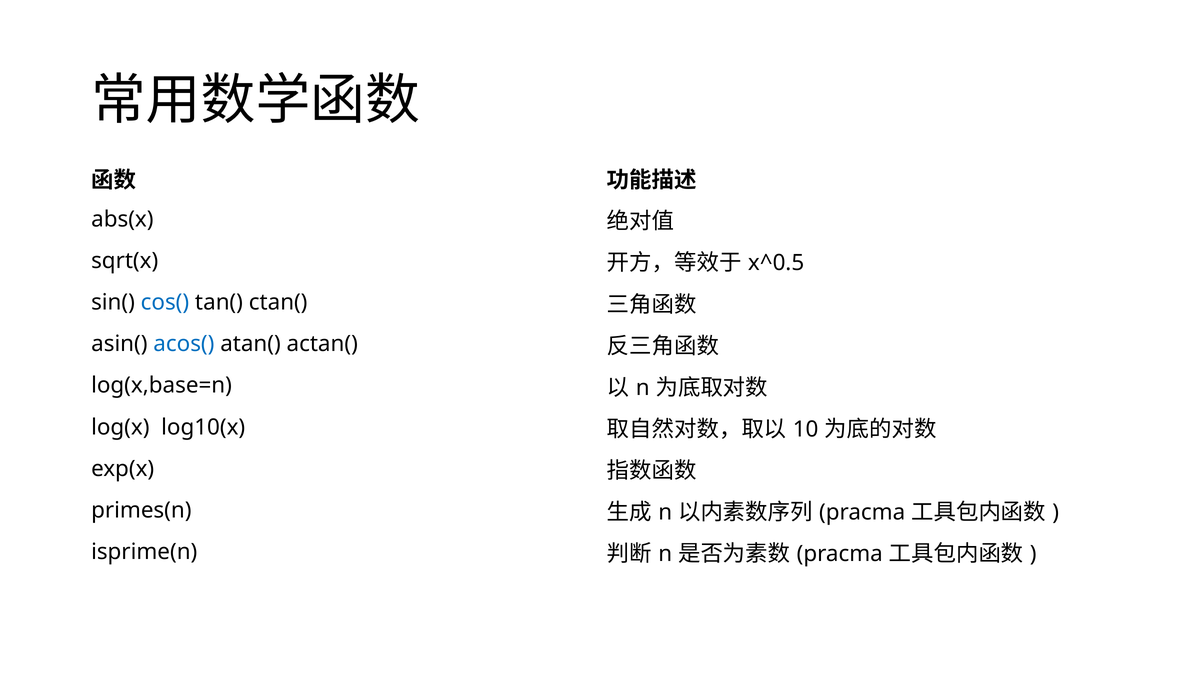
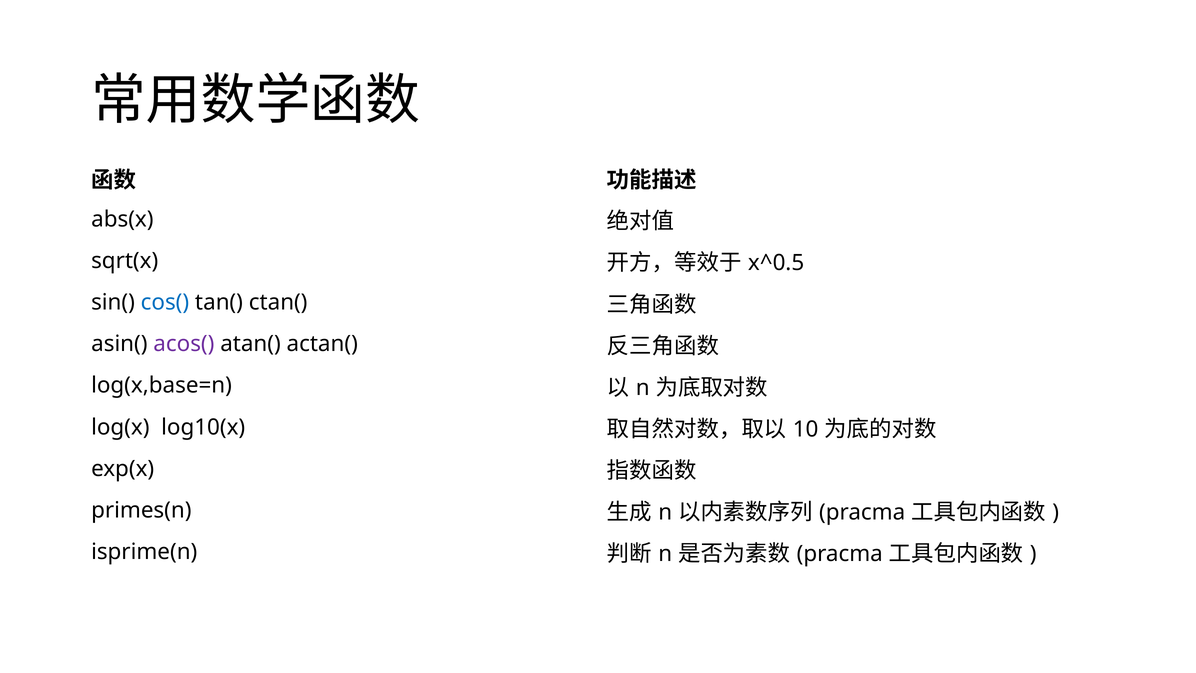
acos( colour: blue -> purple
